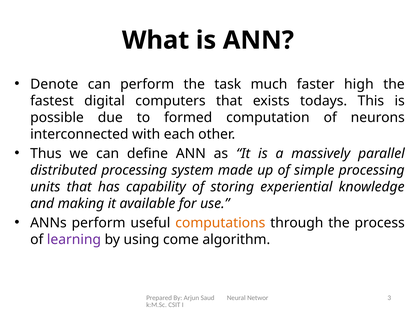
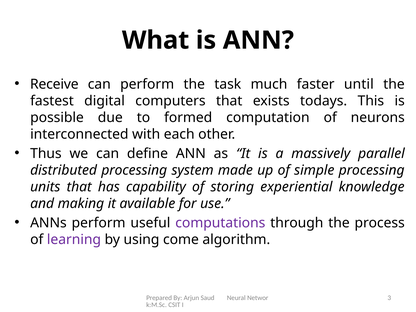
Denote: Denote -> Receive
high: high -> until
computations colour: orange -> purple
